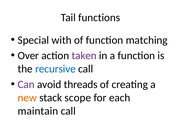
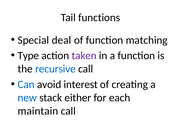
with: with -> deal
Over: Over -> Type
Can colour: purple -> blue
threads: threads -> interest
new colour: orange -> blue
scope: scope -> either
